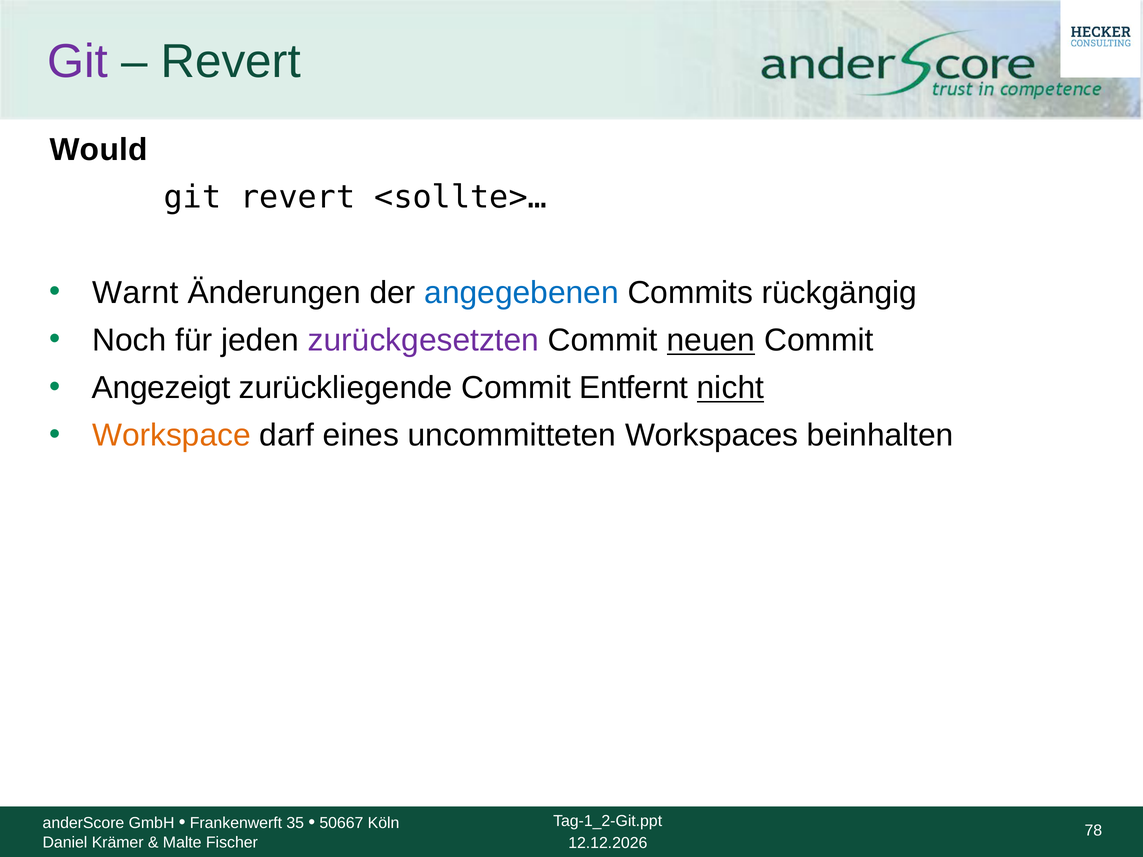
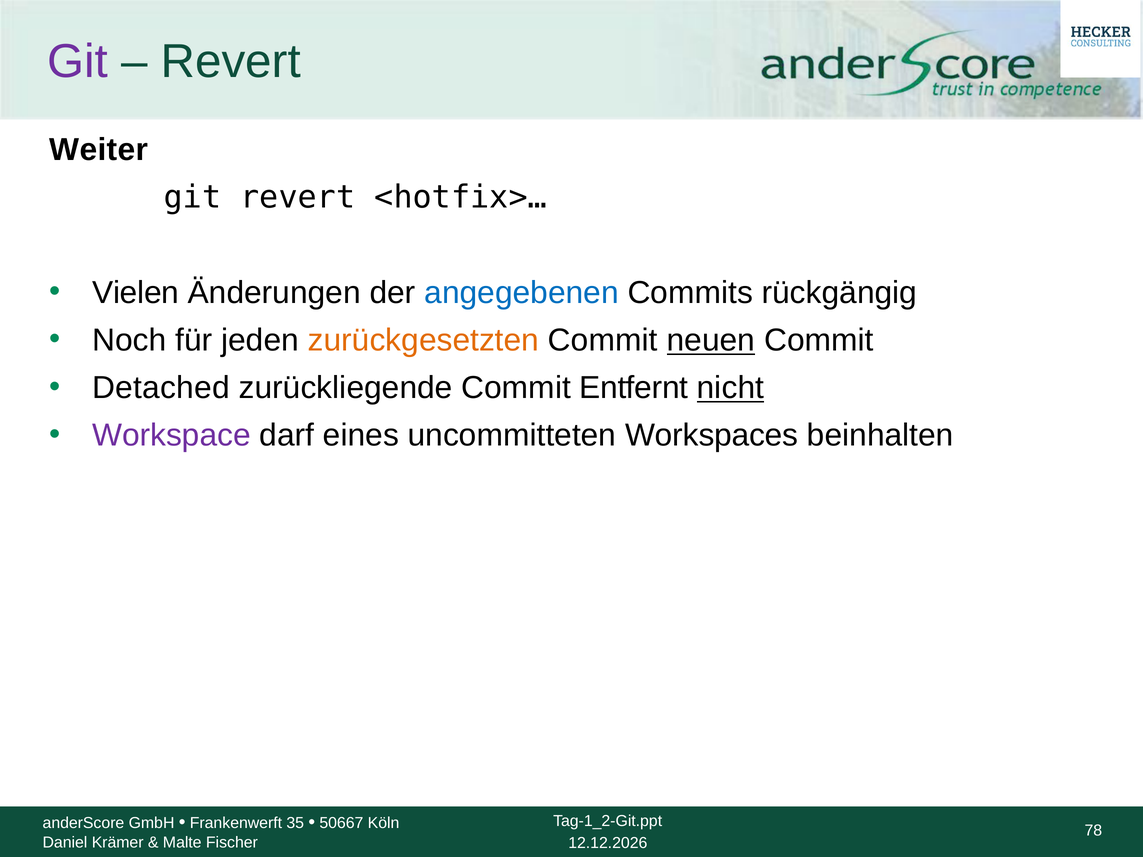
Would: Would -> Weiter
<sollte>…: <sollte>… -> <hotfix>…
Warnt: Warnt -> Vielen
zurückgesetzten colour: purple -> orange
Angezeigt: Angezeigt -> Detached
Workspace colour: orange -> purple
